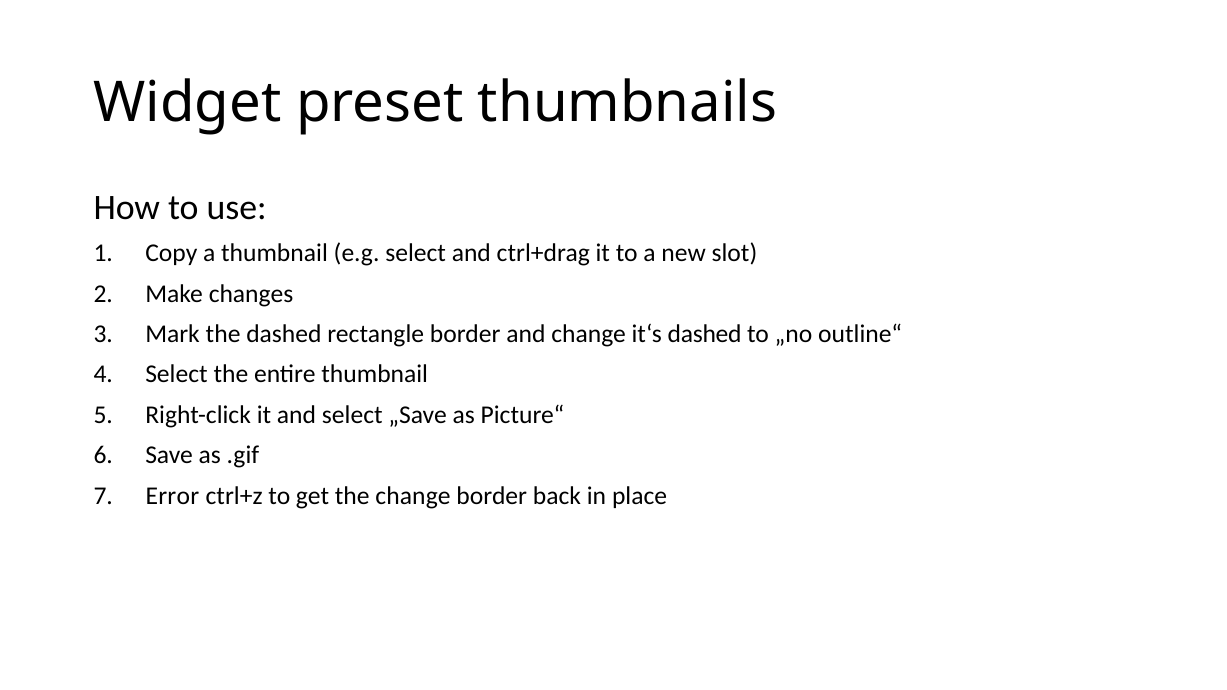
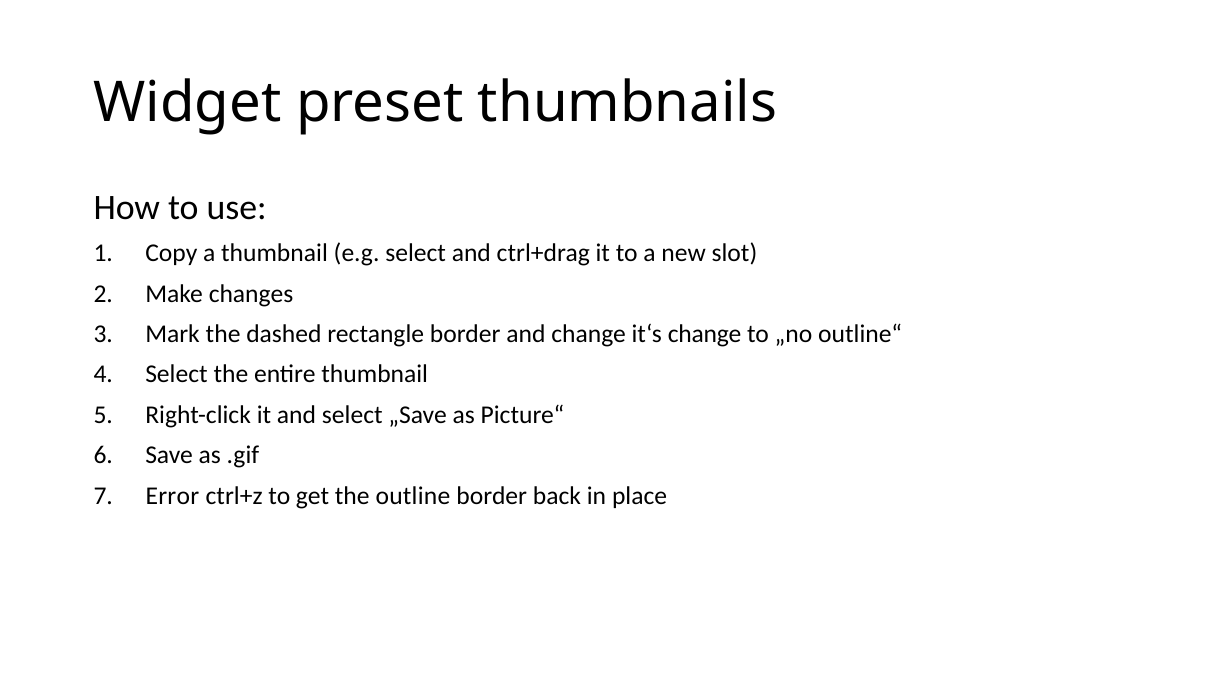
it‘s dashed: dashed -> change
the change: change -> outline
